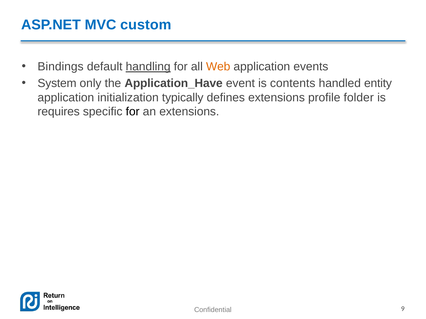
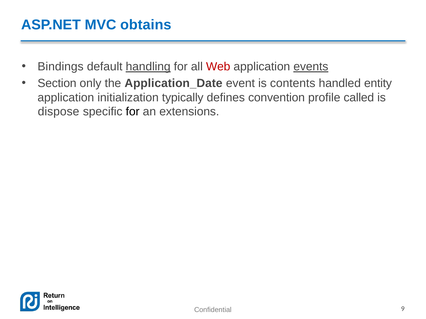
custom: custom -> obtains
Web colour: orange -> red
events underline: none -> present
System: System -> Section
Application_Have: Application_Have -> Application_Date
defines extensions: extensions -> convention
folder: folder -> called
requires: requires -> dispose
